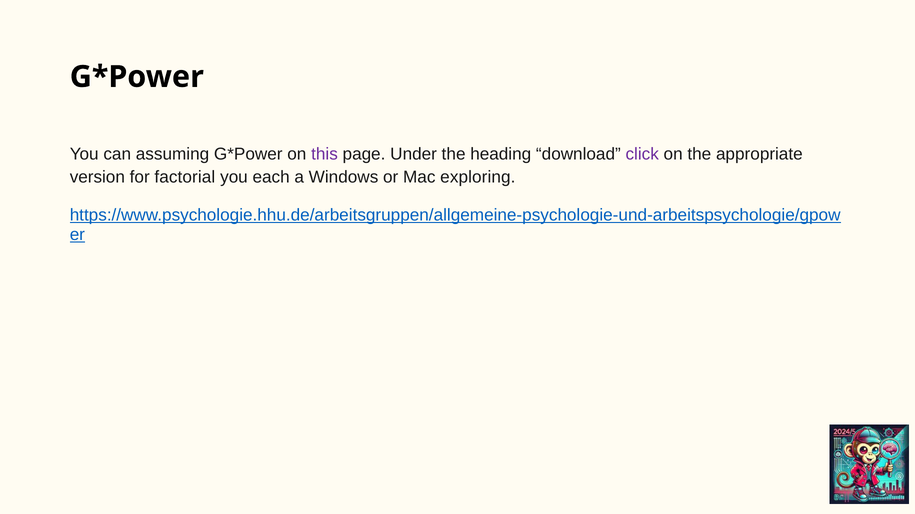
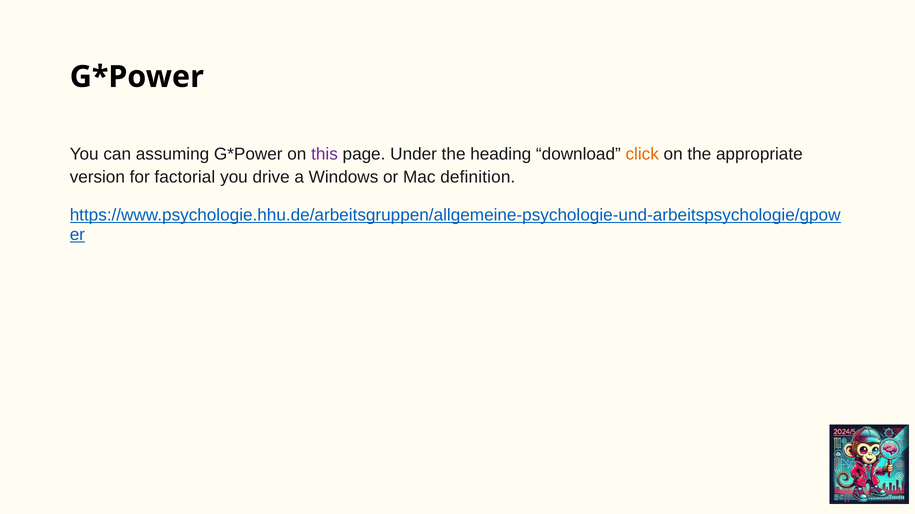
click colour: purple -> orange
each: each -> drive
exploring: exploring -> definition
